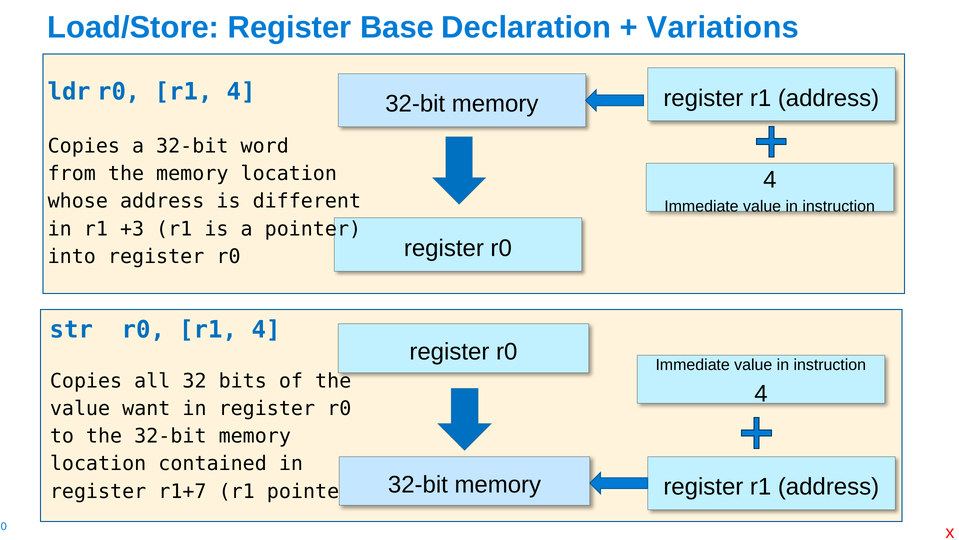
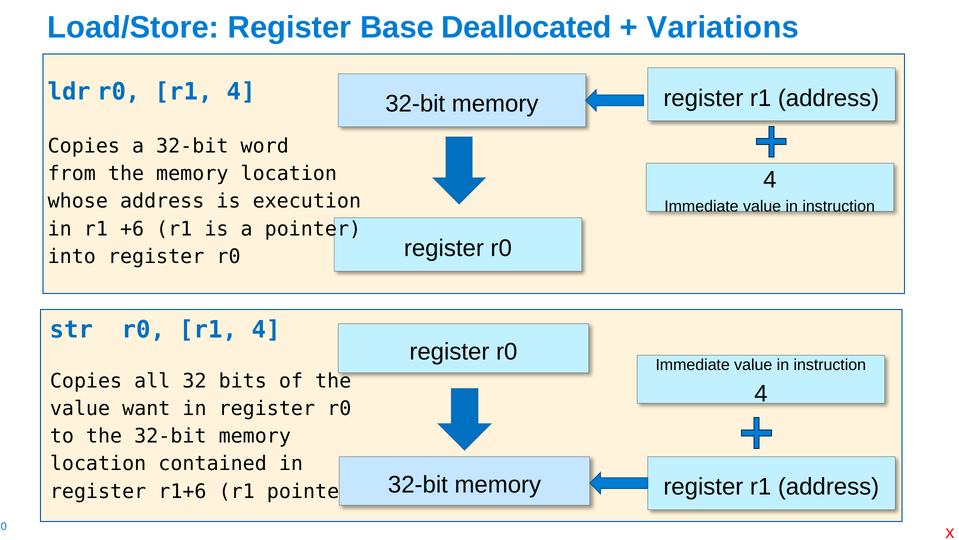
Declaration: Declaration -> Deallocated
different: different -> execution
+3: +3 -> +6
r1+7: r1+7 -> r1+6
